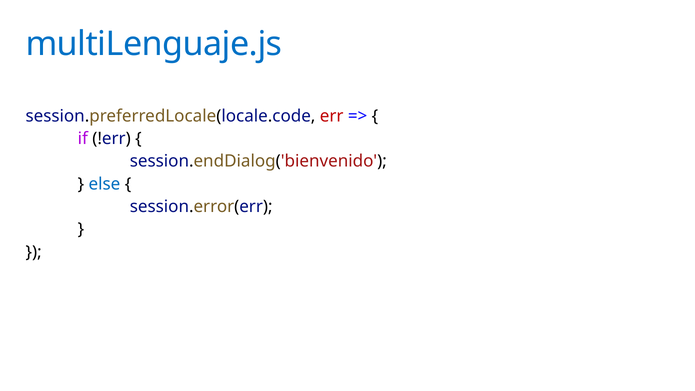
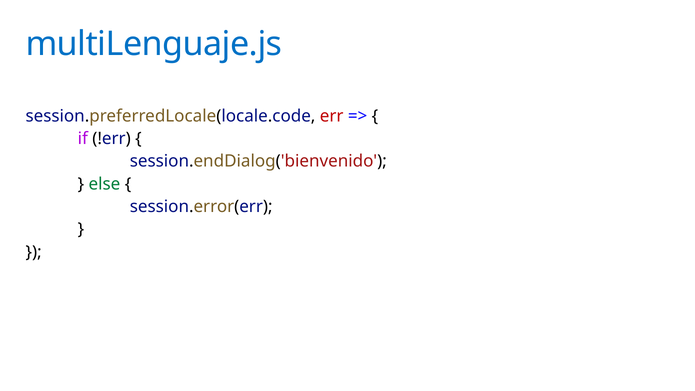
else colour: blue -> green
